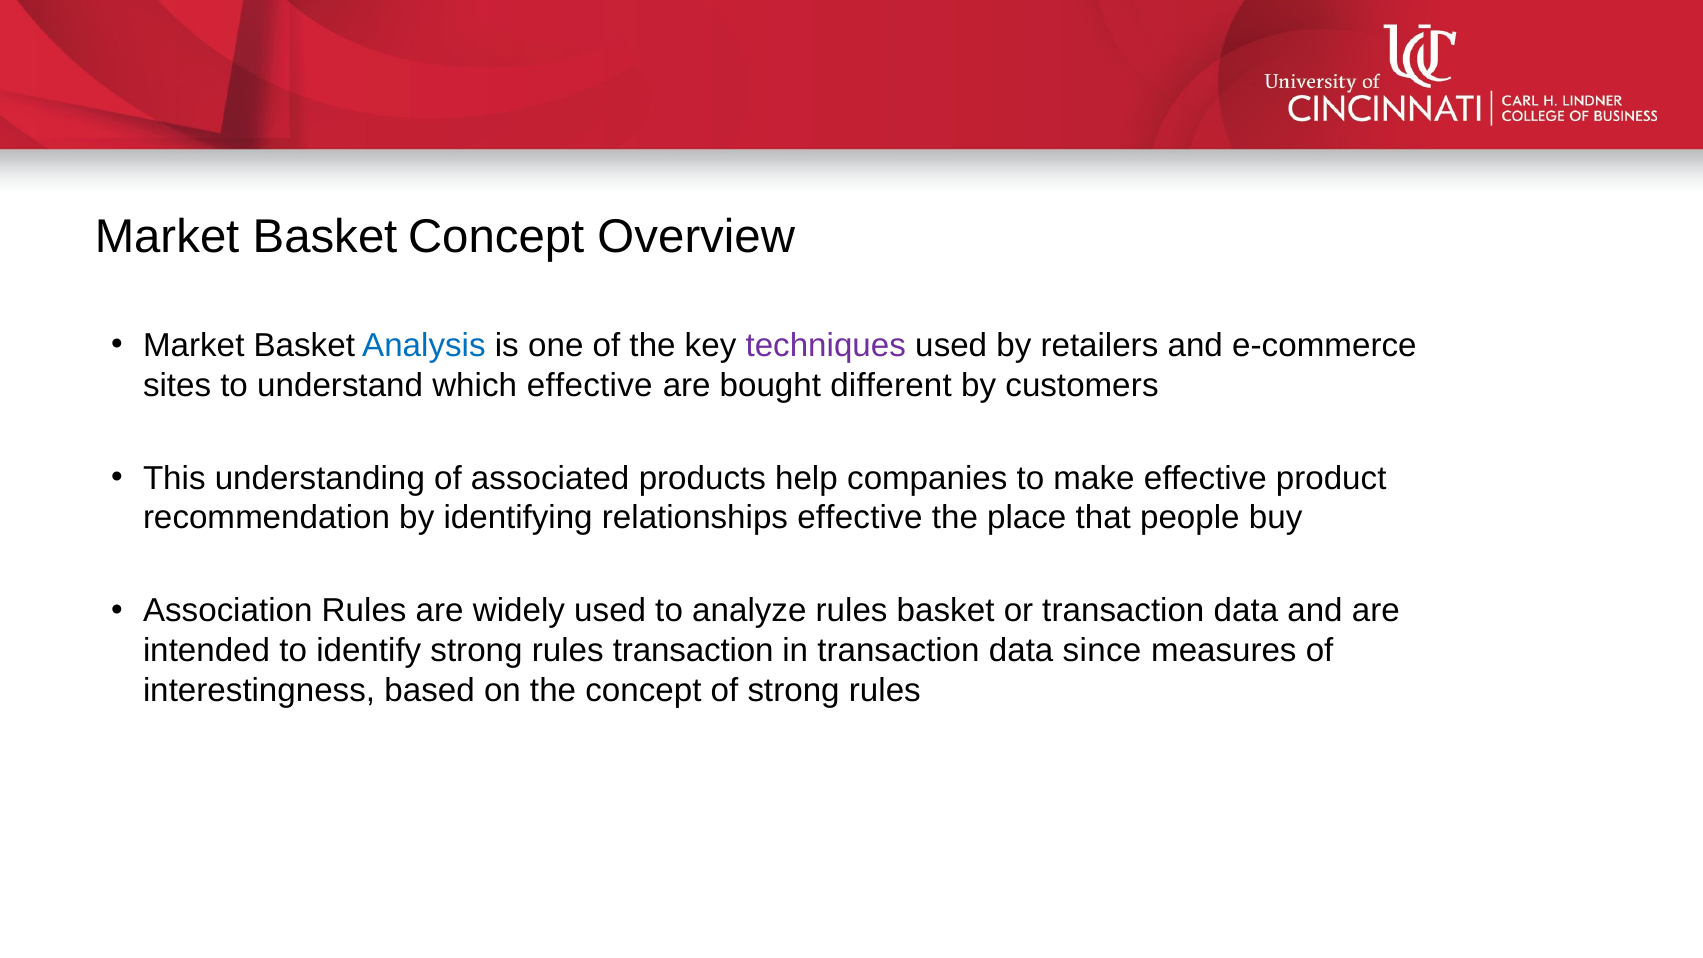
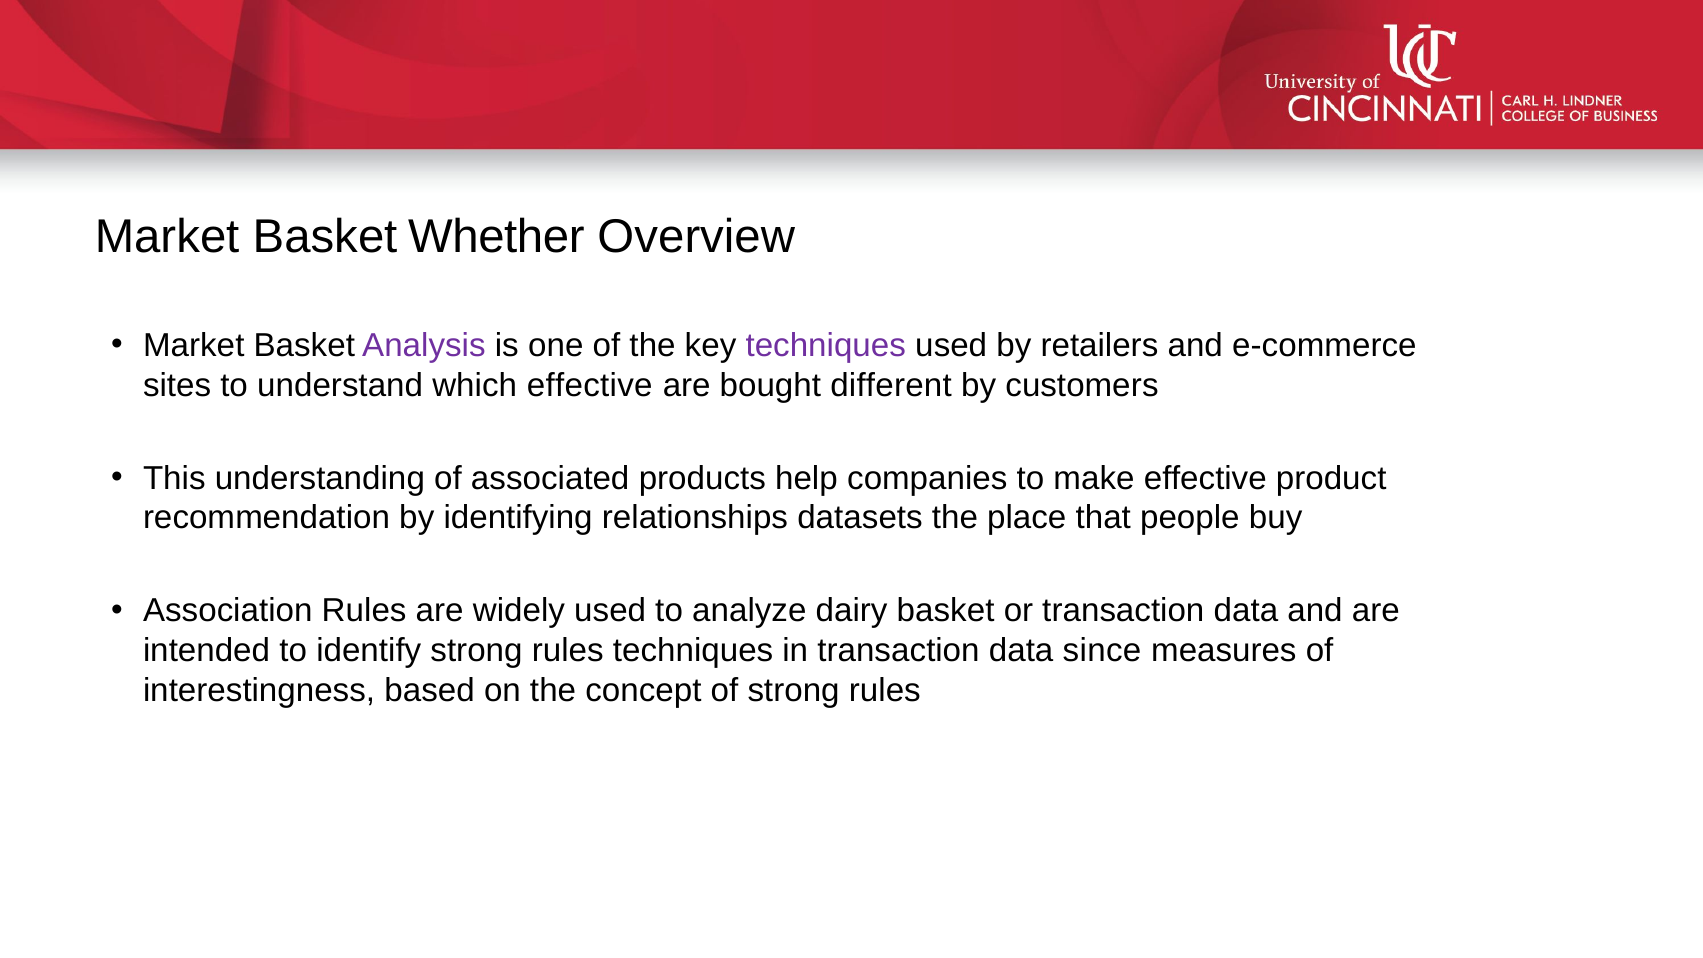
Basket Concept: Concept -> Whether
Analysis colour: blue -> purple
relationships effective: effective -> datasets
analyze rules: rules -> dairy
rules transaction: transaction -> techniques
